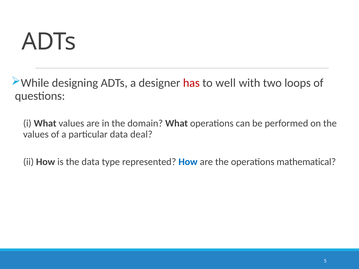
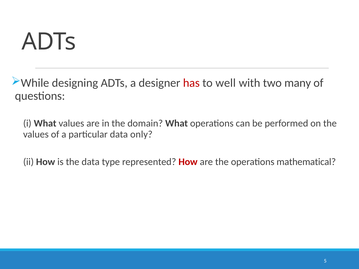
loops: loops -> many
deal: deal -> only
How at (188, 162) colour: blue -> red
